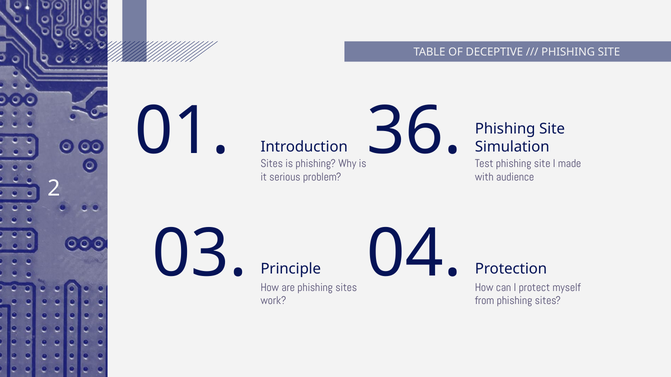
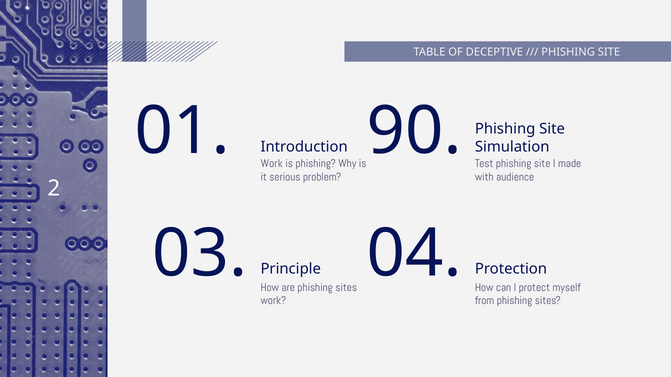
36: 36 -> 90
Sites at (272, 164): Sites -> Work
